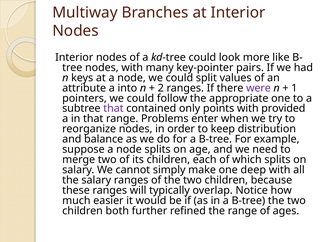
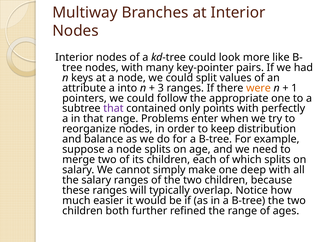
2: 2 -> 3
were colour: purple -> orange
provided: provided -> perfectly
